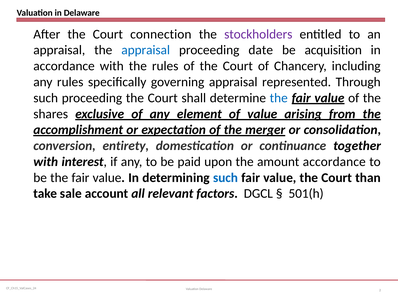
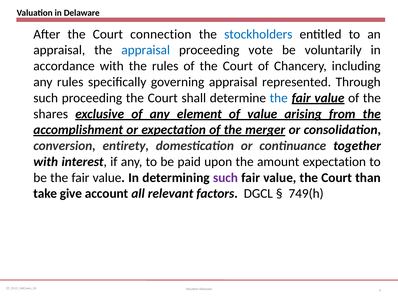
stockholders colour: purple -> blue
date: date -> vote
acquisition: acquisition -> voluntarily
amount accordance: accordance -> expectation
such at (226, 177) colour: blue -> purple
sale: sale -> give
501(h: 501(h -> 749(h
